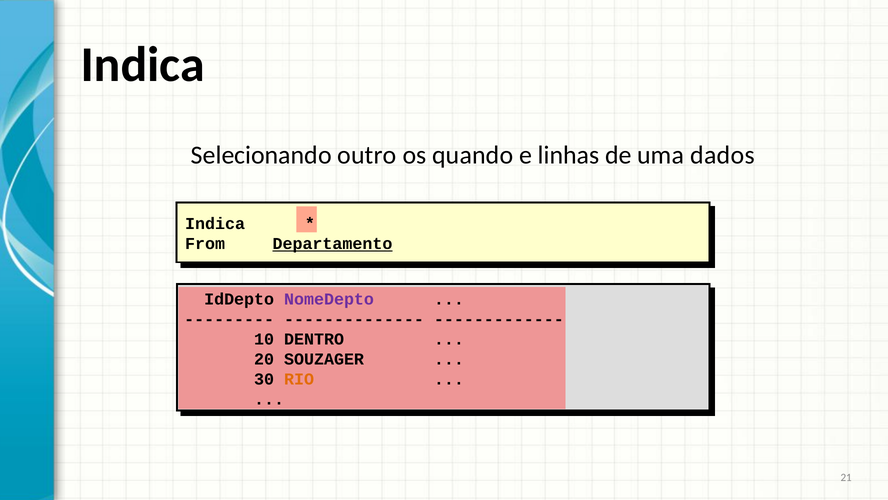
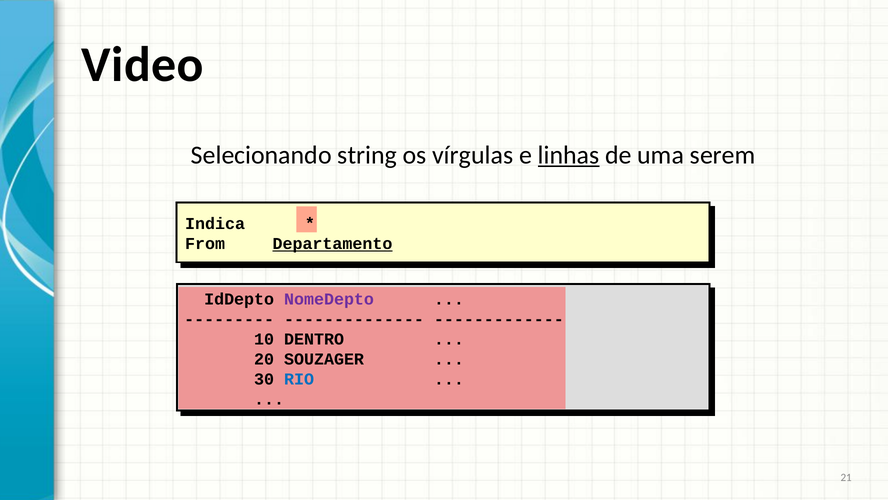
Indica at (143, 65): Indica -> Video
outro: outro -> string
quando: quando -> vírgulas
linhas underline: none -> present
dados: dados -> serem
RIO colour: orange -> blue
